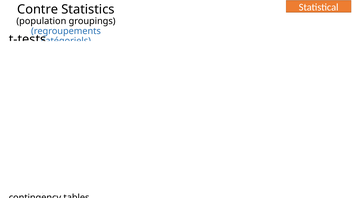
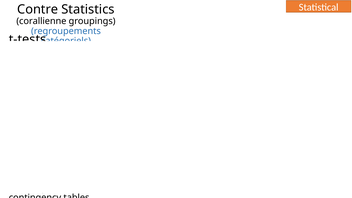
population: population -> corallienne
